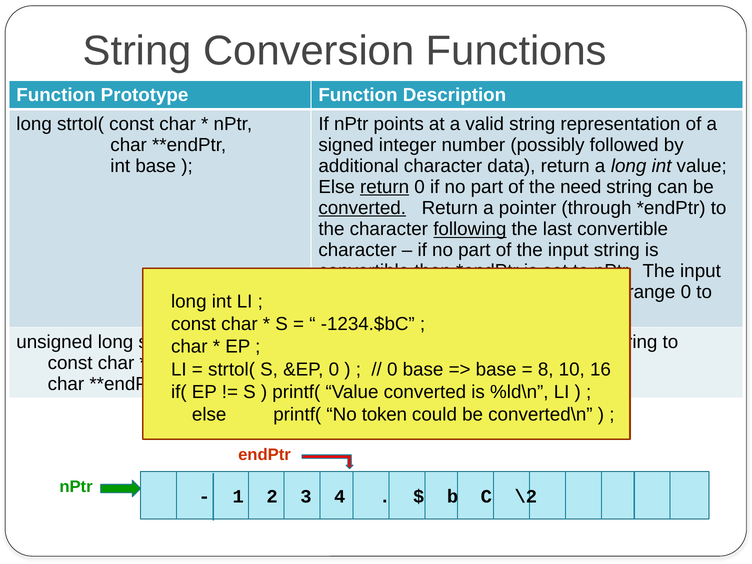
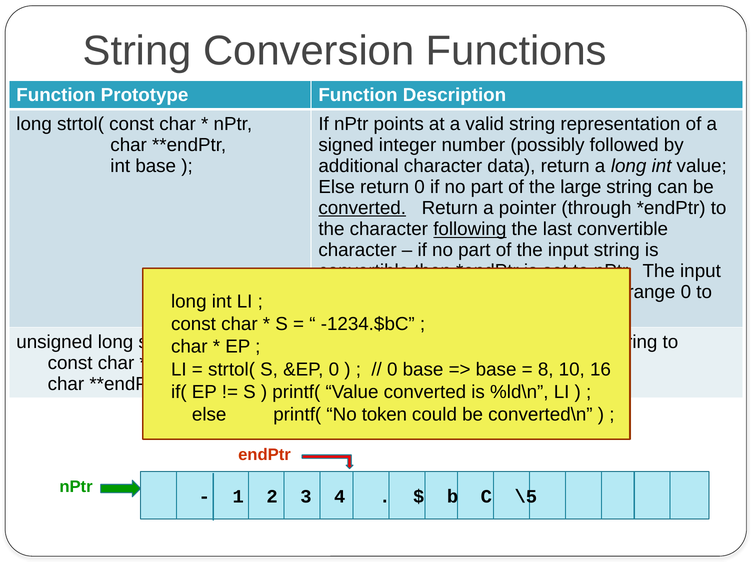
return at (385, 187) underline: present -> none
need: need -> large
\2: \2 -> \5
